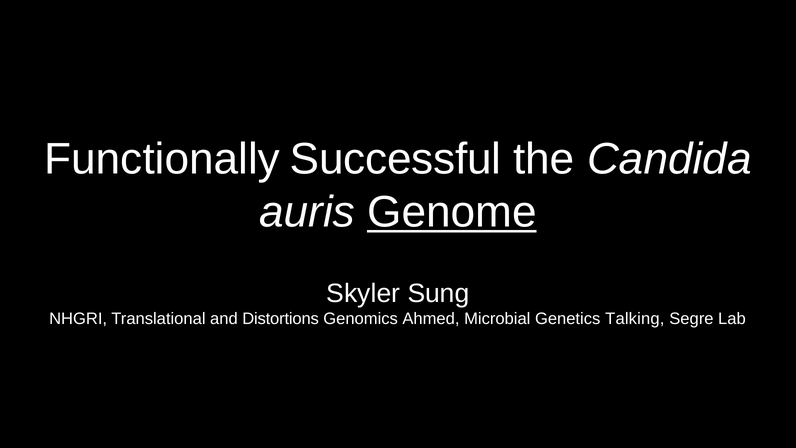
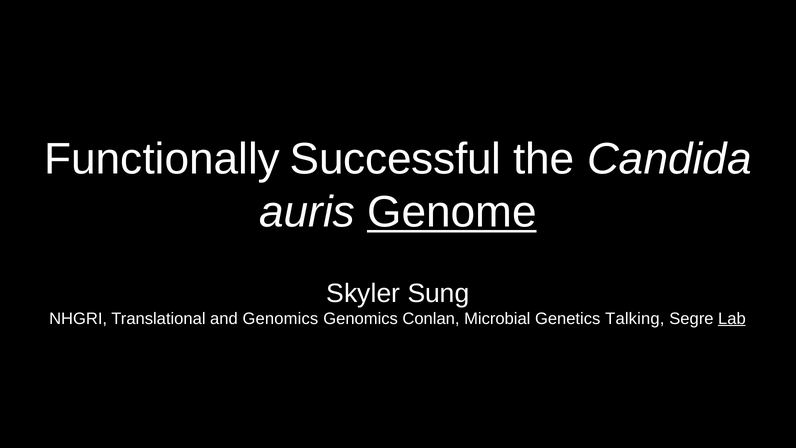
and Distortions: Distortions -> Genomics
Ahmed: Ahmed -> Conlan
Lab underline: none -> present
